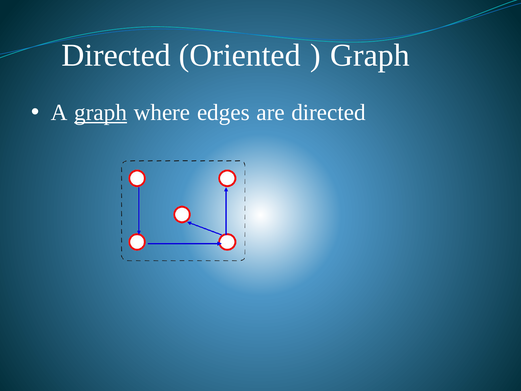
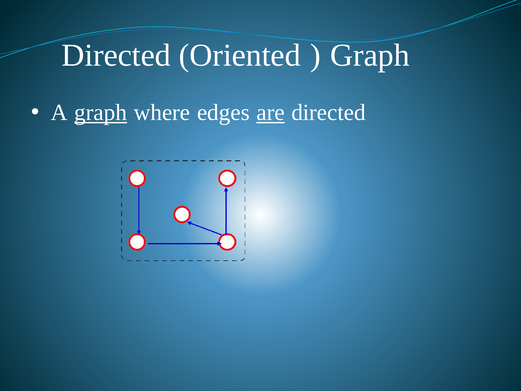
are underline: none -> present
